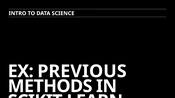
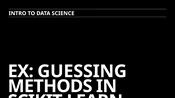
PREVIOUS: PREVIOUS -> GUESSING
